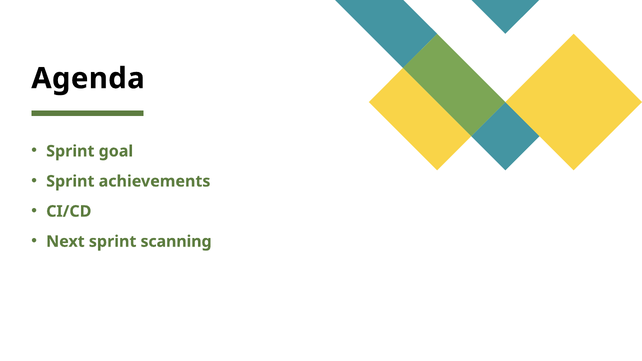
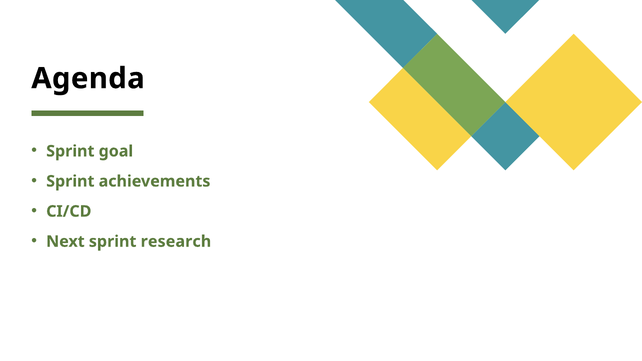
scanning: scanning -> research
